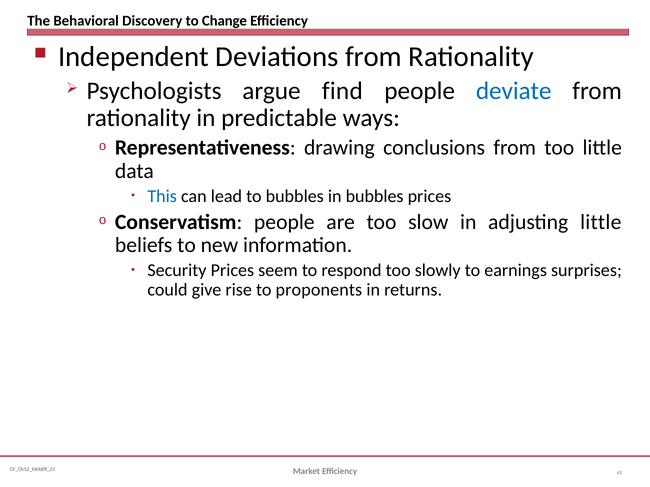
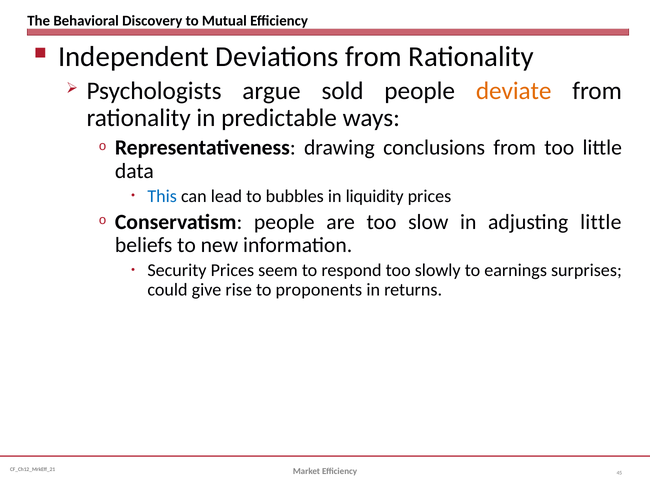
Change: Change -> Mutual
find: find -> sold
deviate colour: blue -> orange
in bubbles: bubbles -> liquidity
